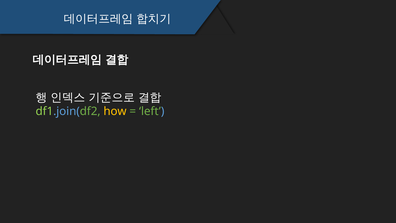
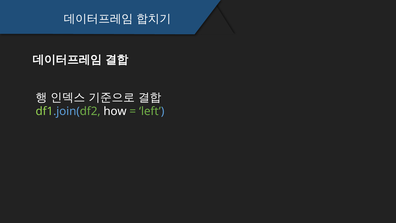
how colour: yellow -> white
